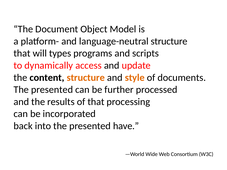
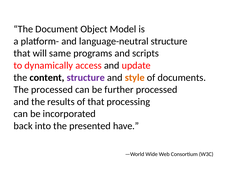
types: types -> same
structure at (86, 78) colour: orange -> purple
presented at (52, 90): presented -> processed
